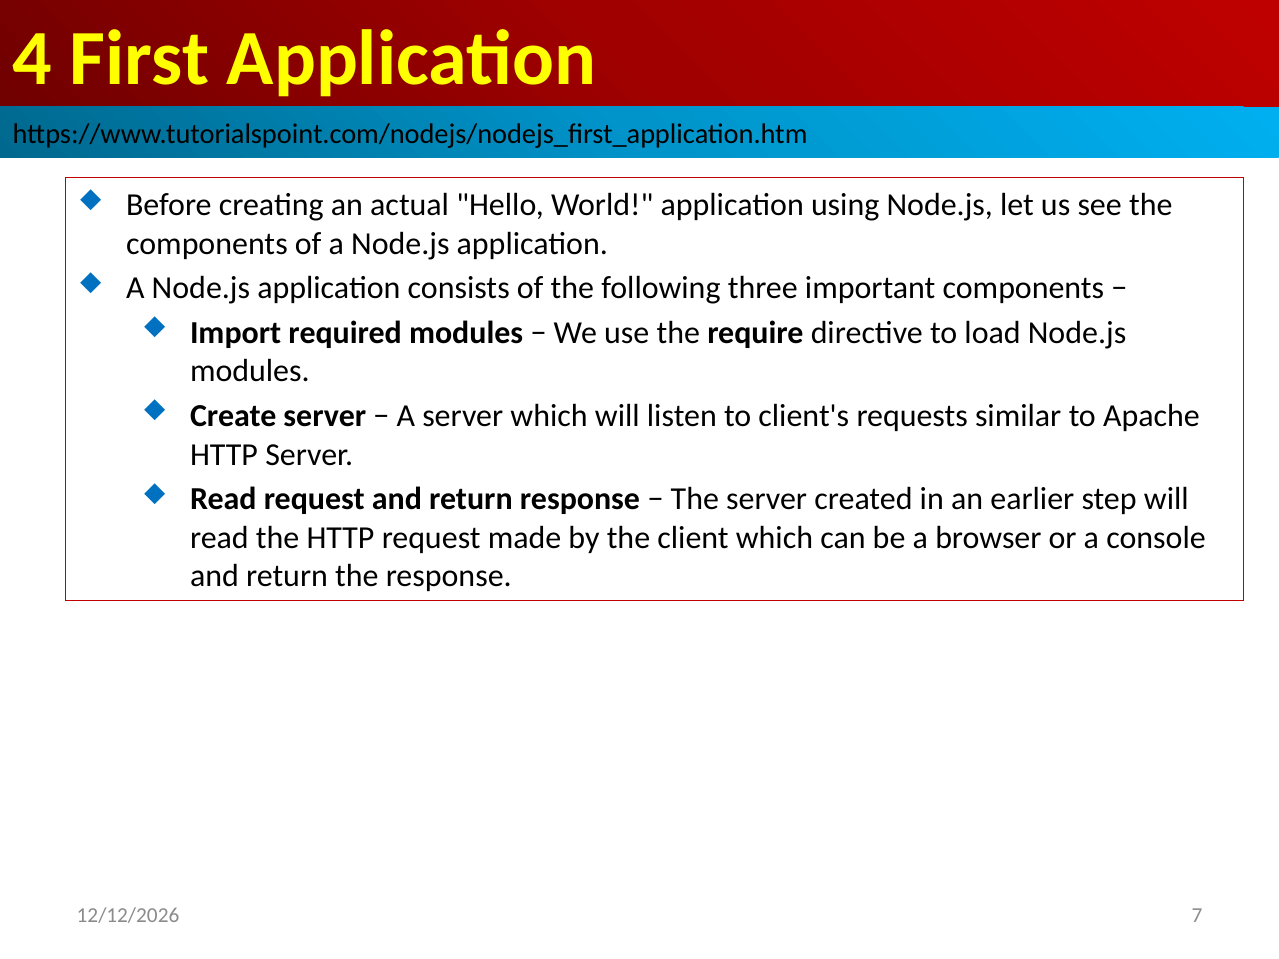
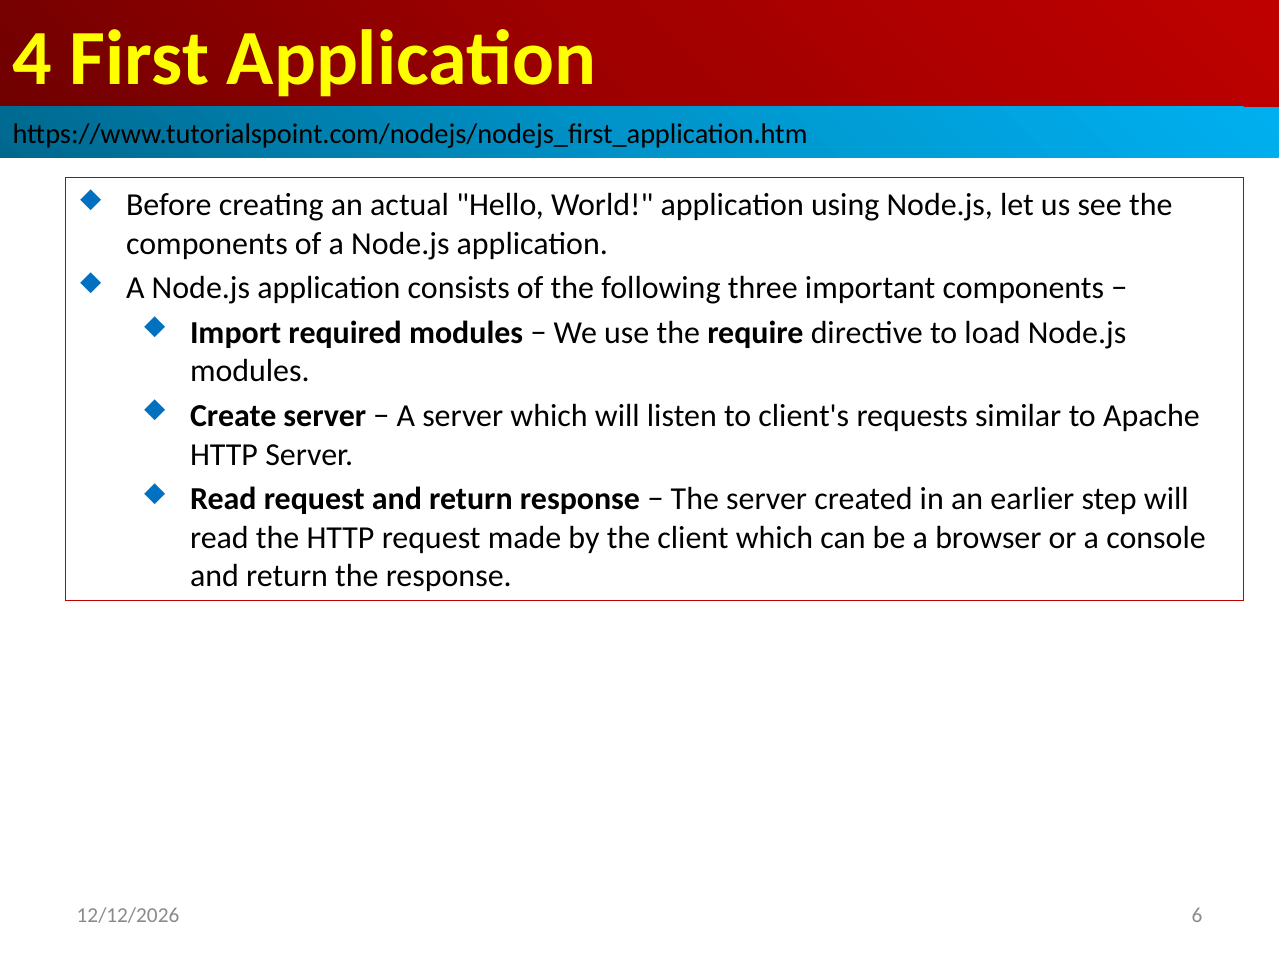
7: 7 -> 6
